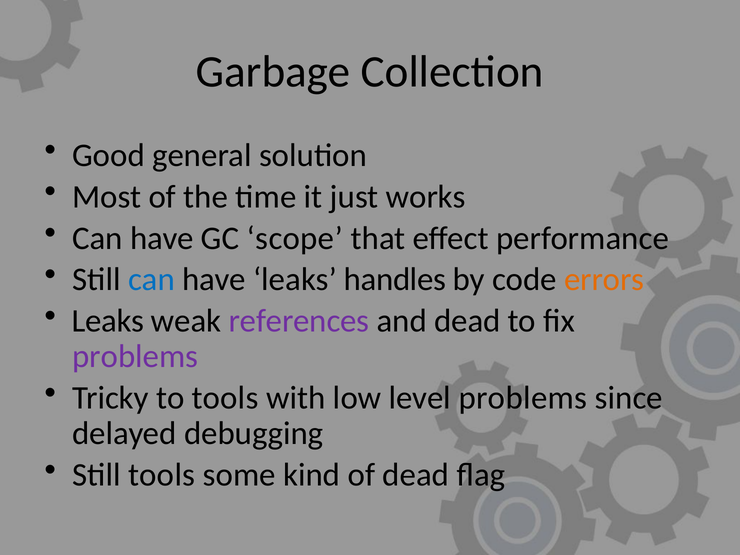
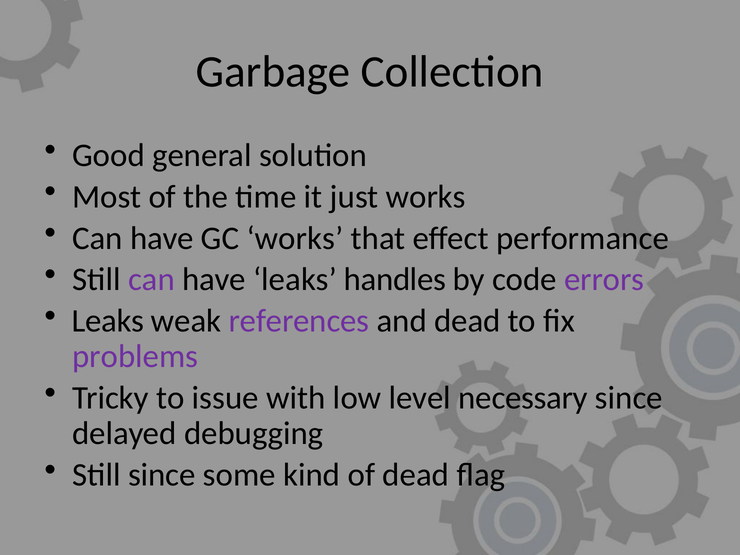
GC scope: scope -> works
can at (151, 280) colour: blue -> purple
errors colour: orange -> purple
to tools: tools -> issue
level problems: problems -> necessary
Still tools: tools -> since
